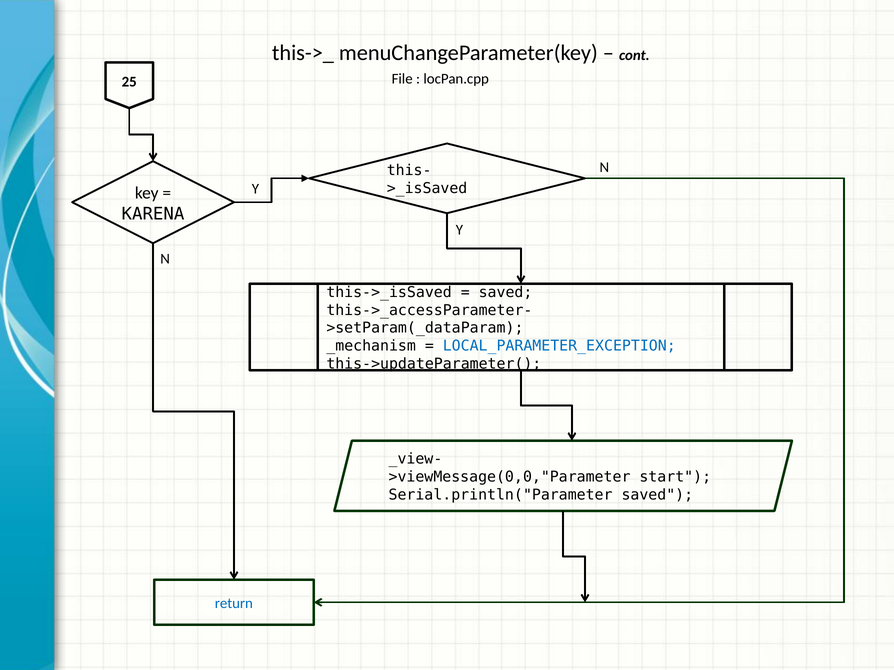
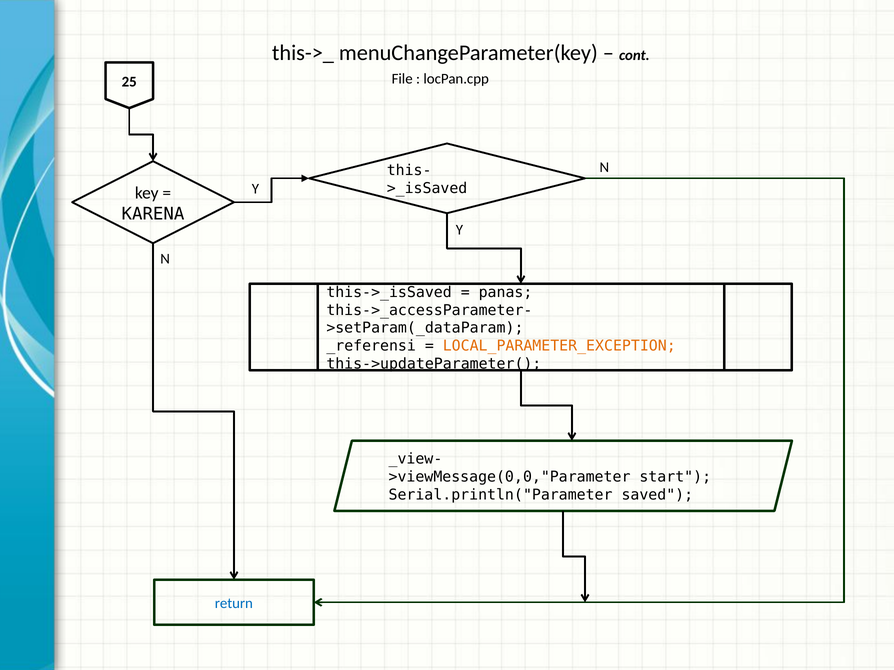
saved at (506, 292): saved -> panas
_mechanism: _mechanism -> _referensi
LOCAL_PARAMETER_EXCEPTION colour: blue -> orange
